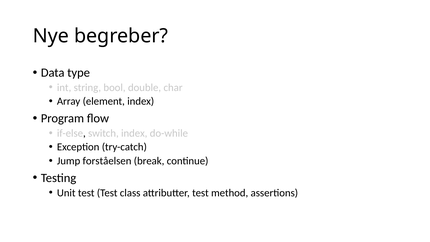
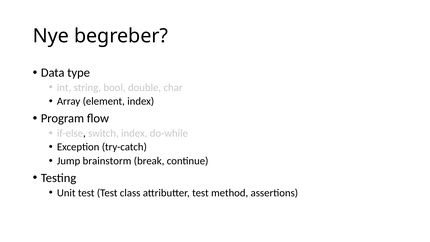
forståelsen: forståelsen -> brainstorm
